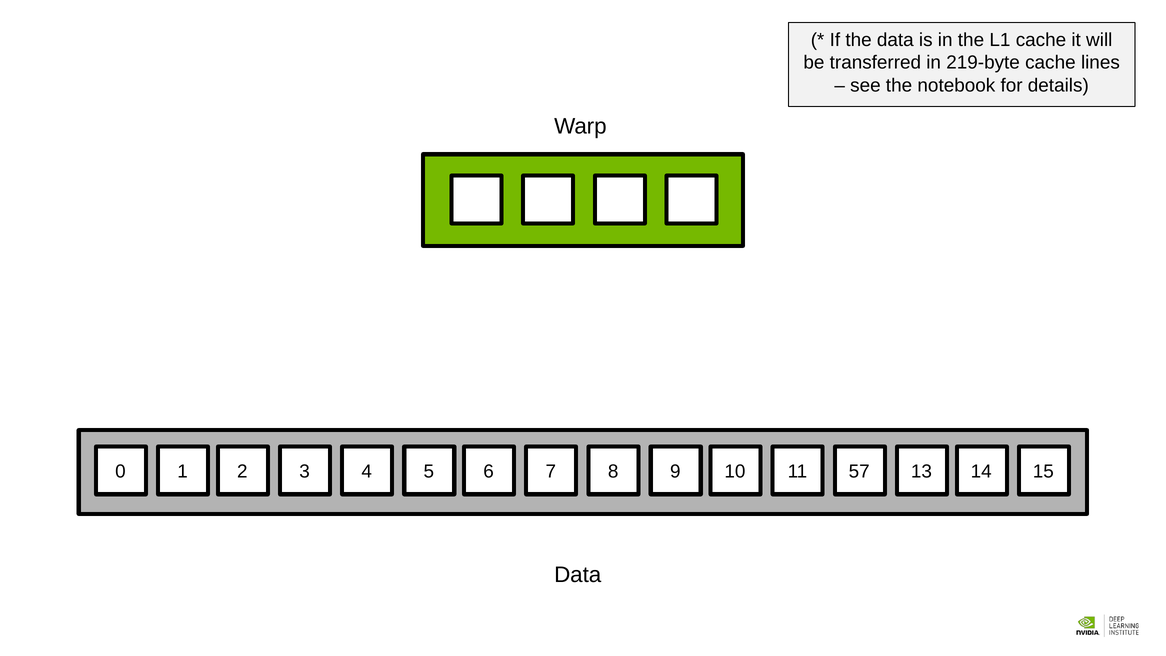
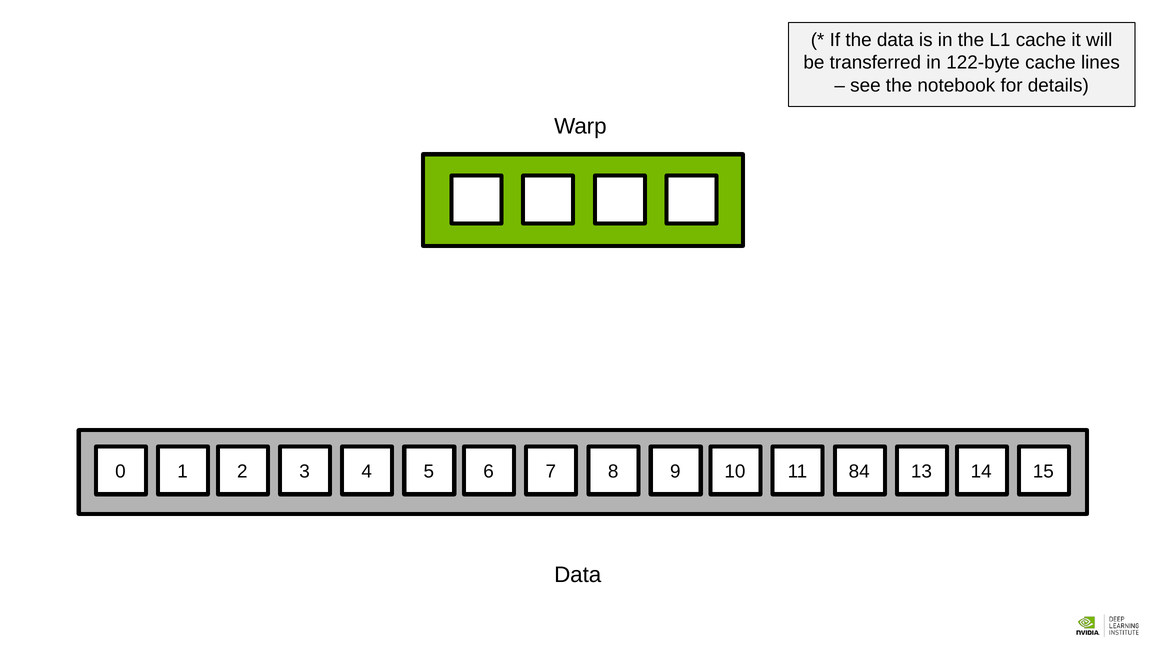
219-byte: 219-byte -> 122-byte
57: 57 -> 84
